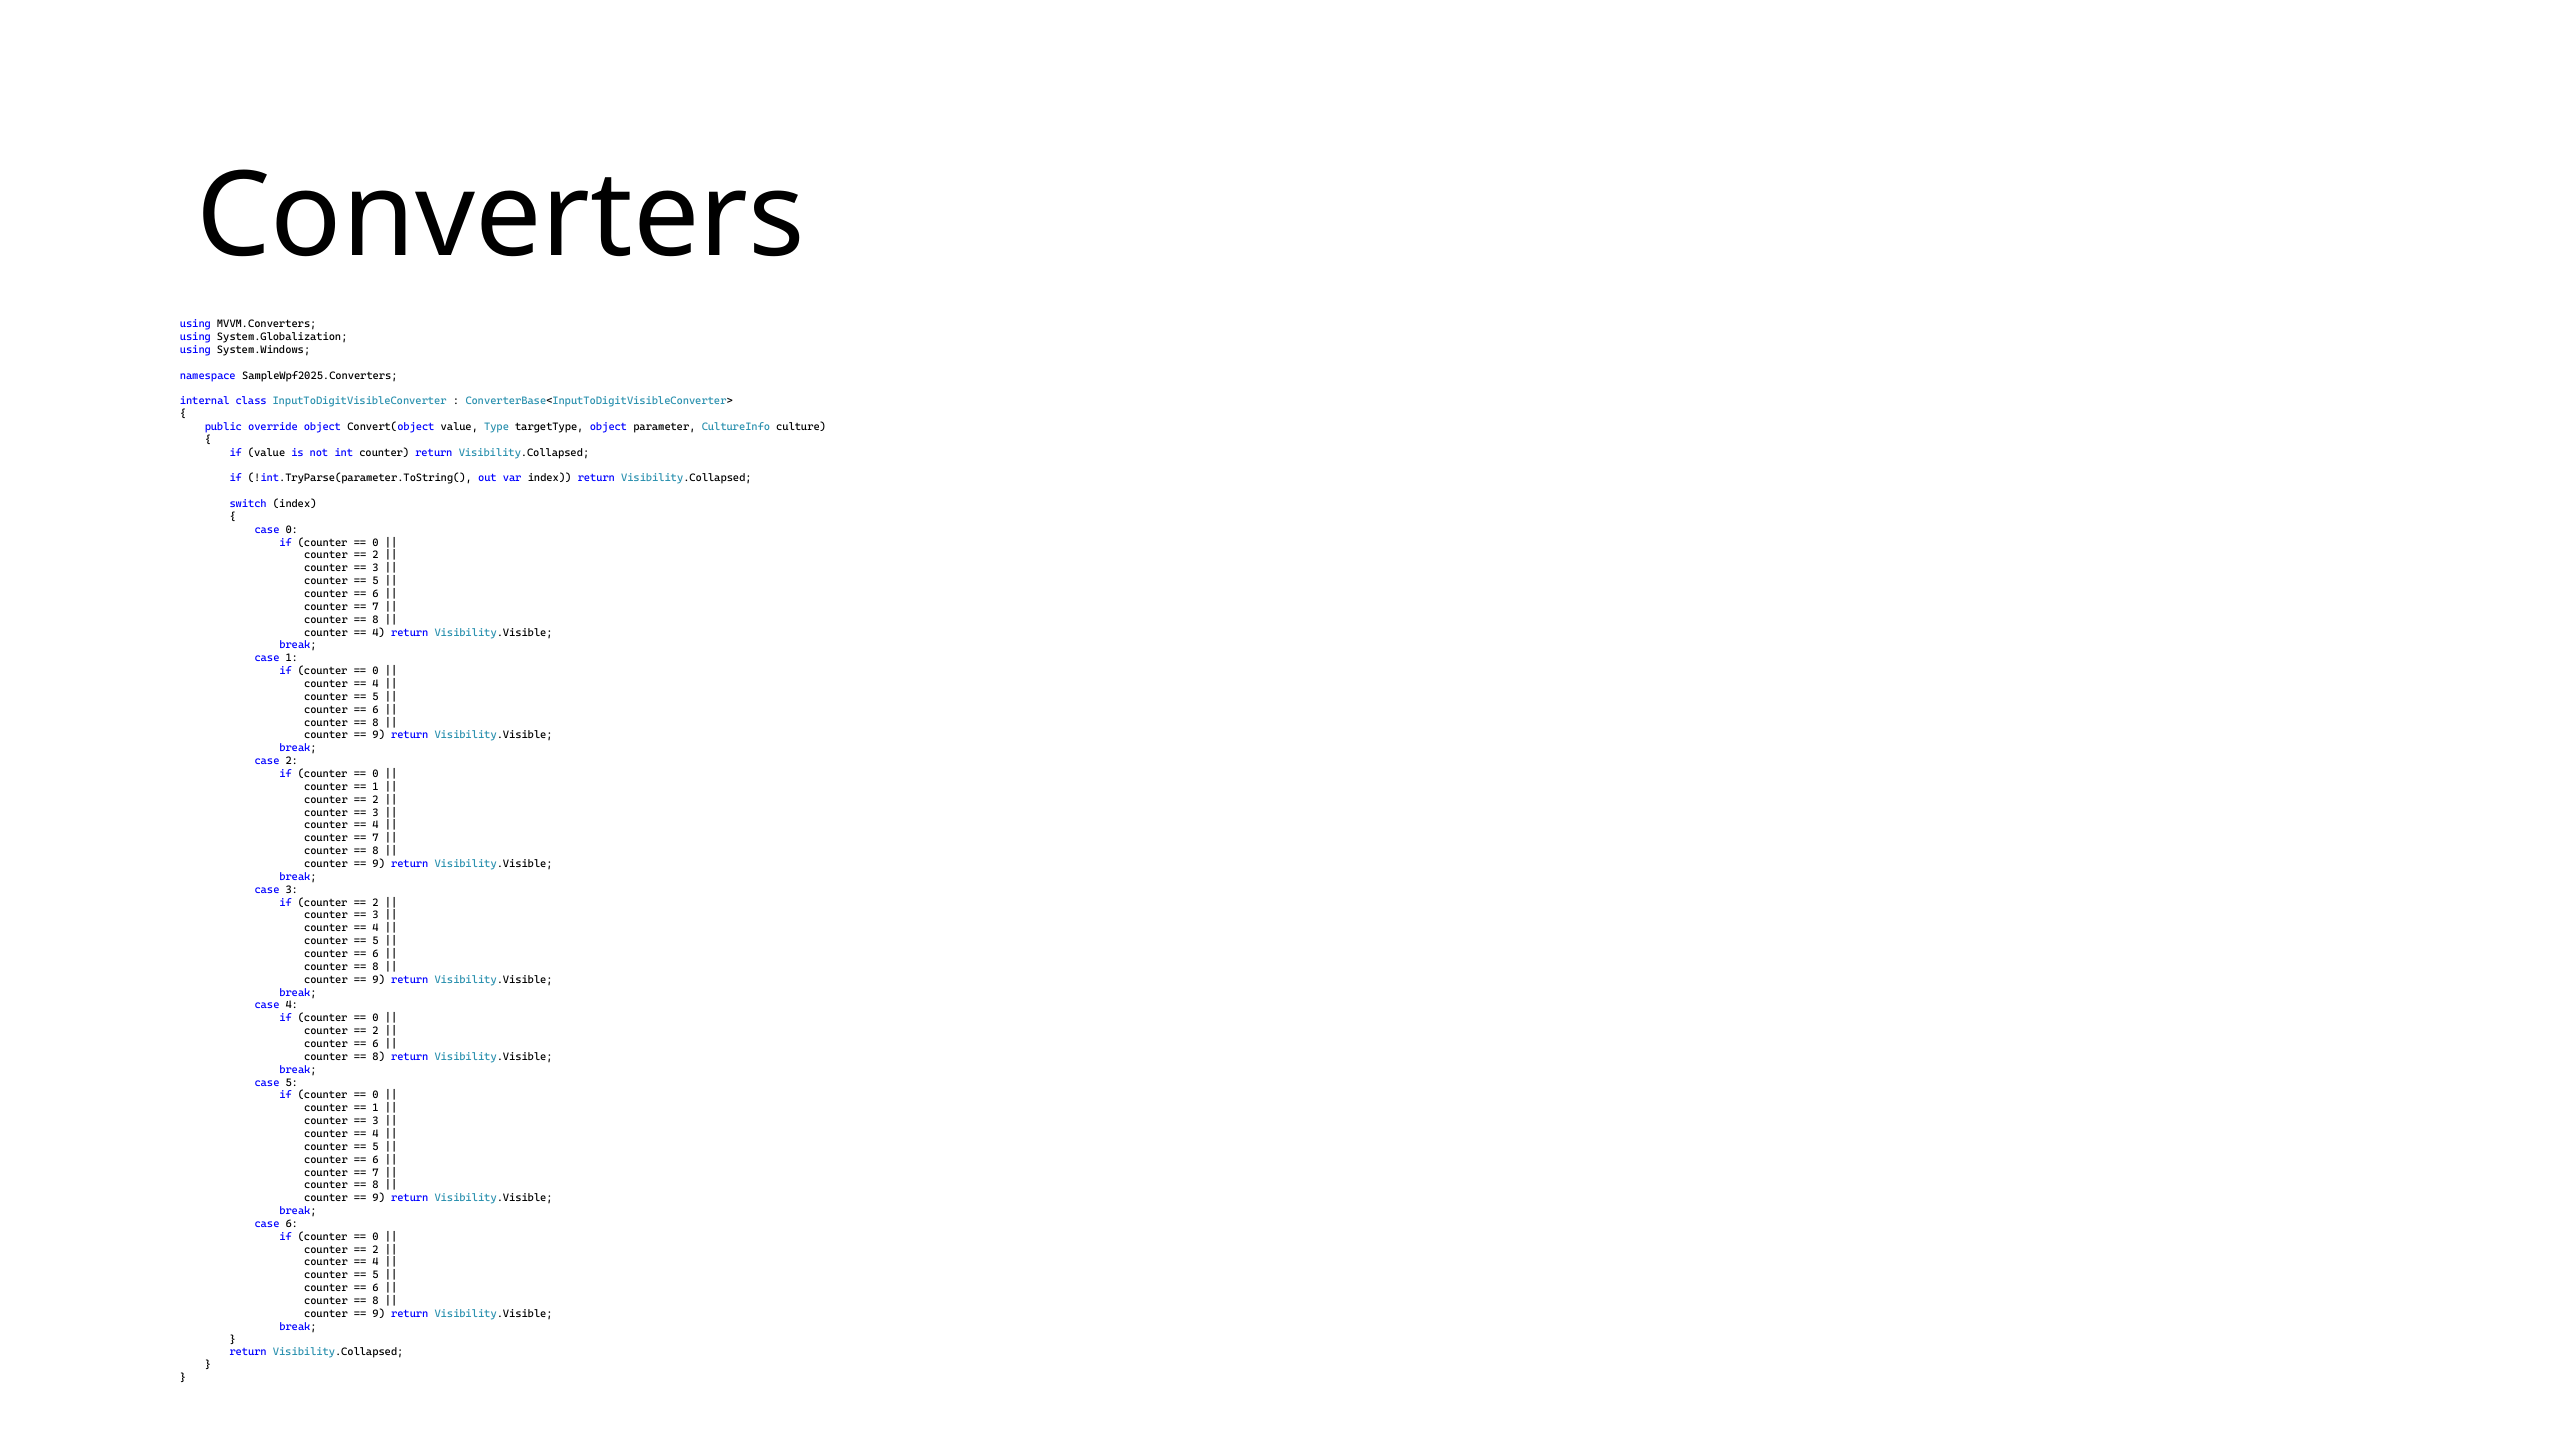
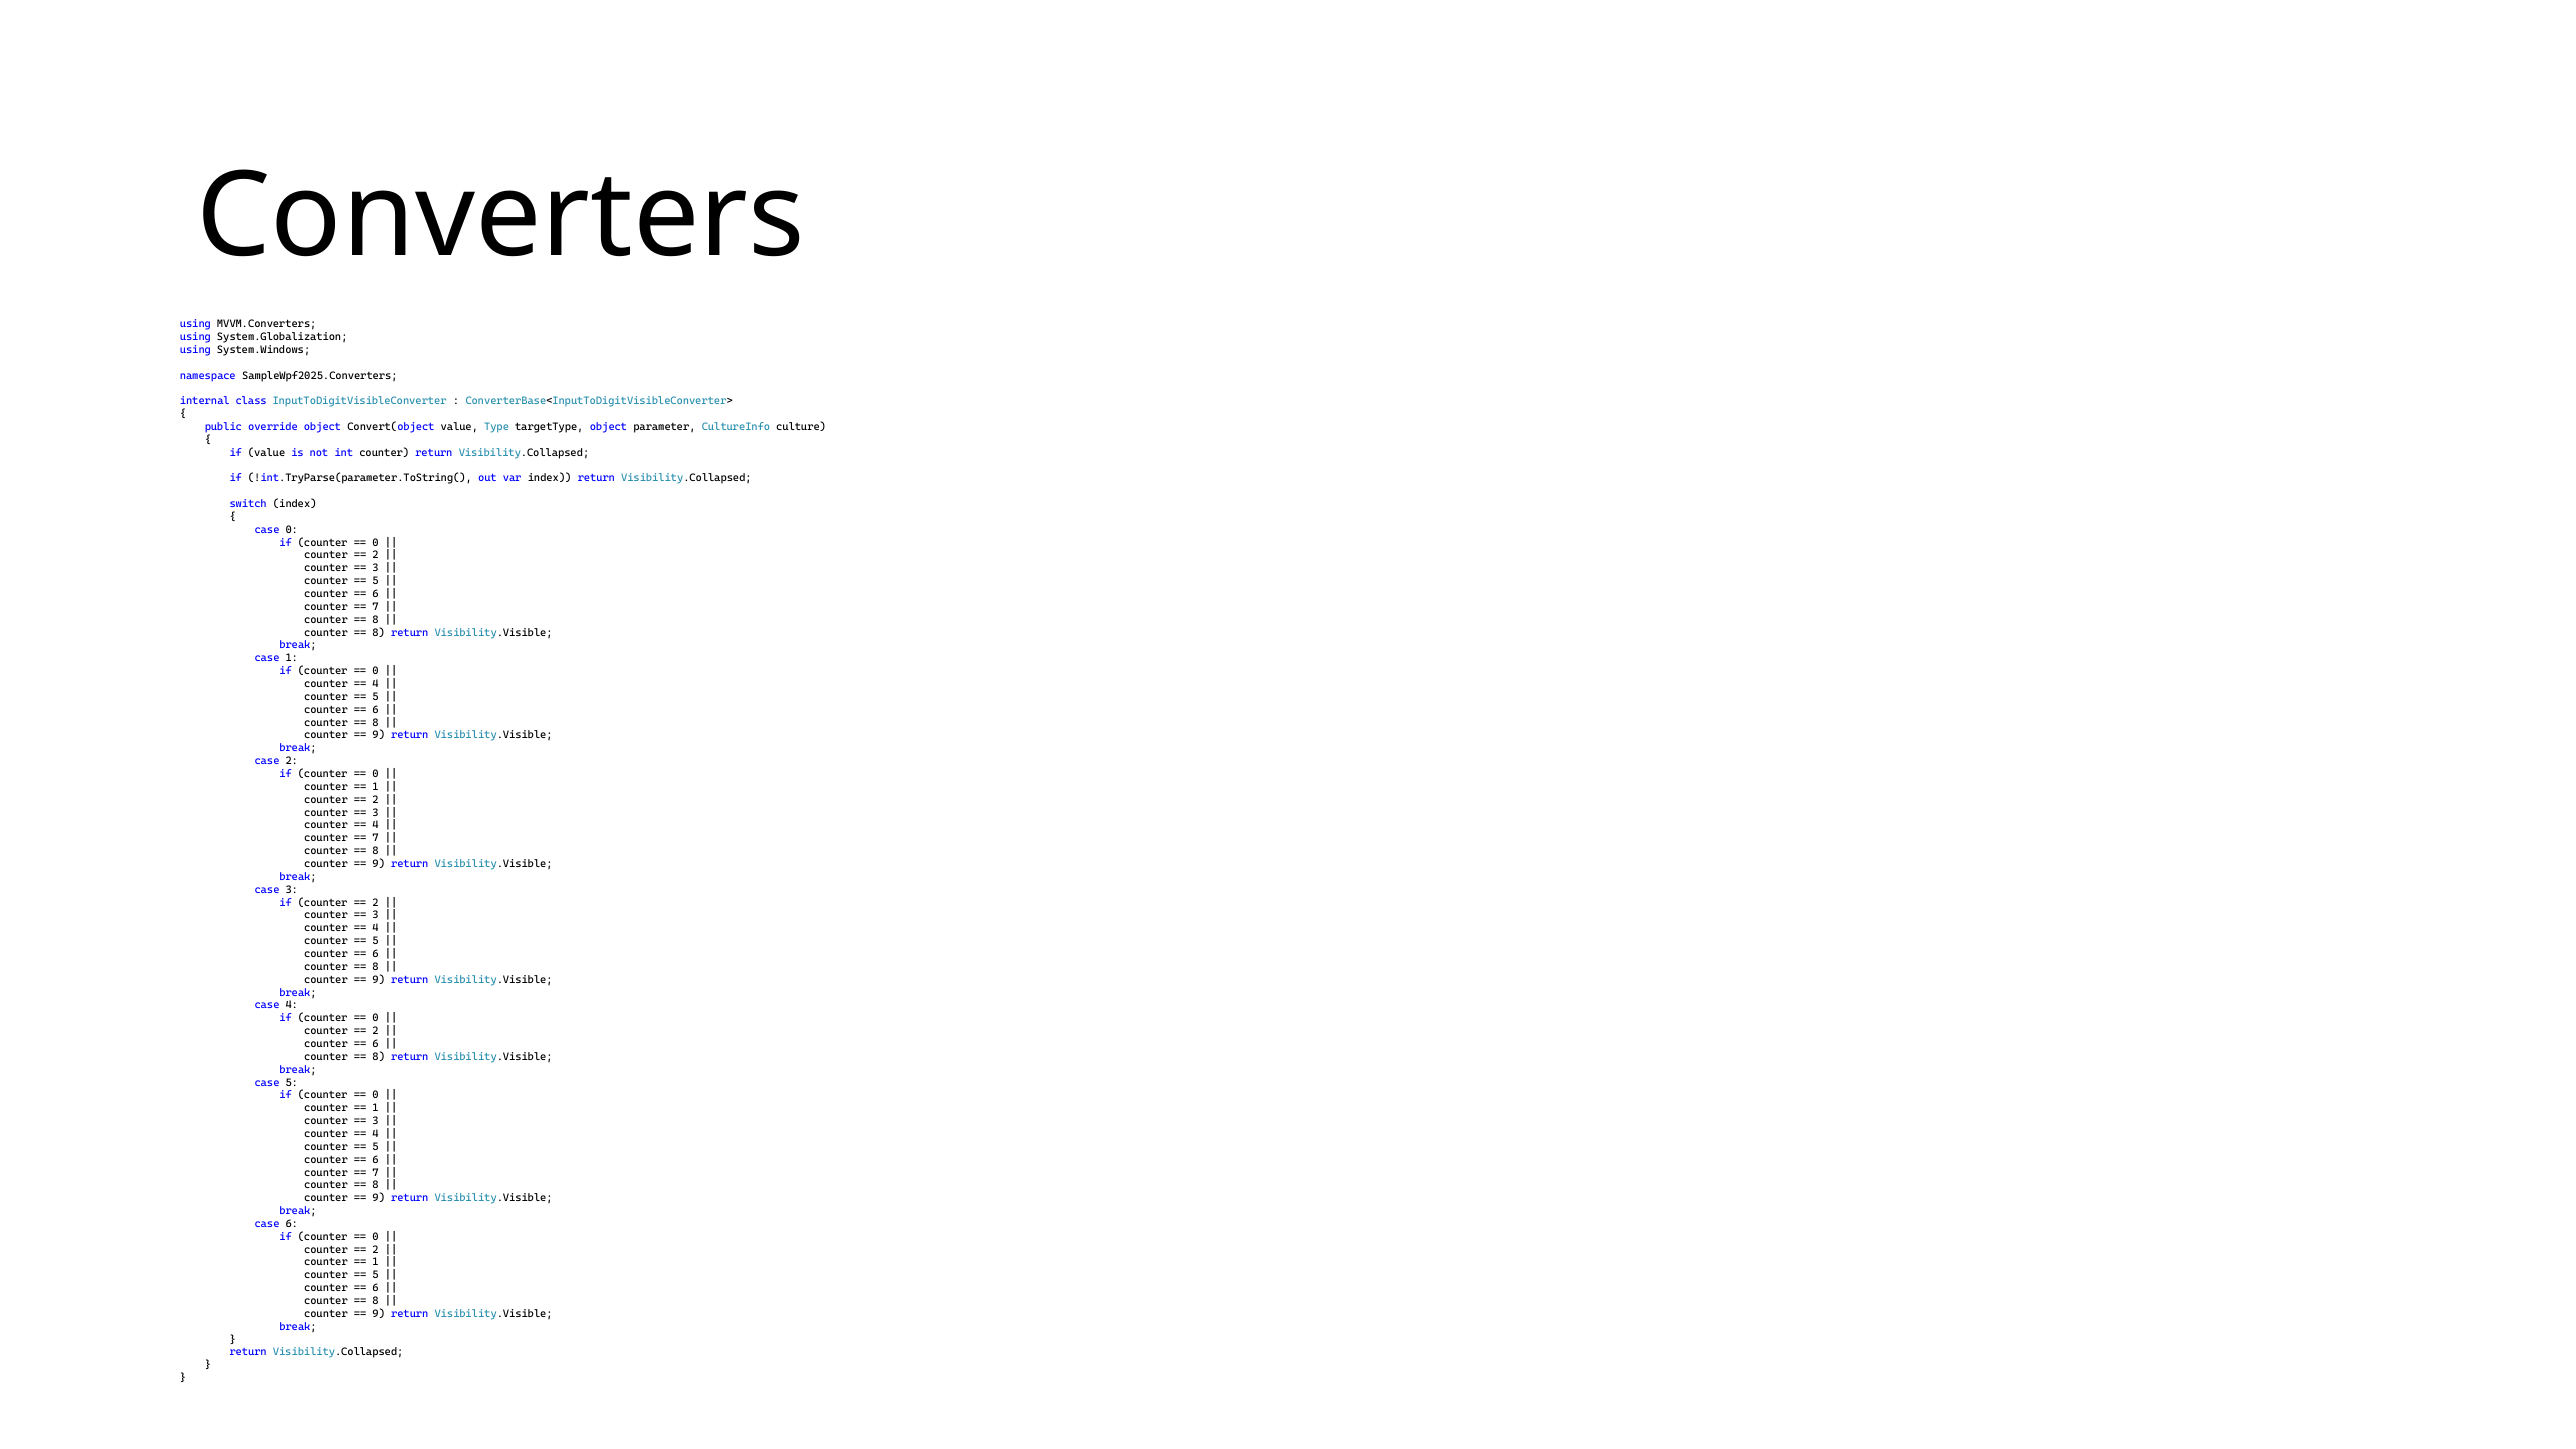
4 at (379, 633): 4 -> 8
4 at (376, 1262): 4 -> 1
